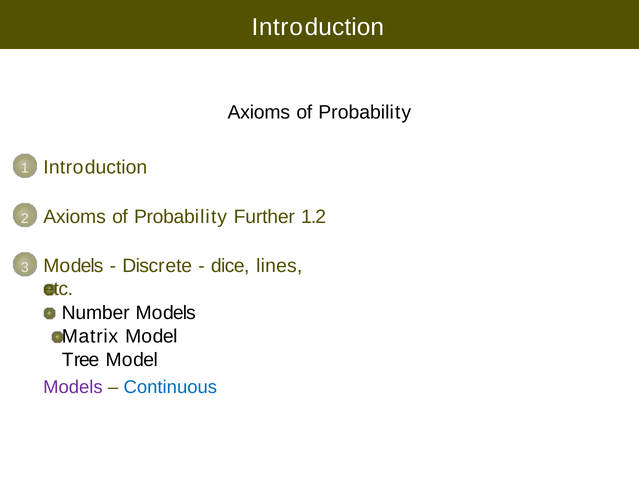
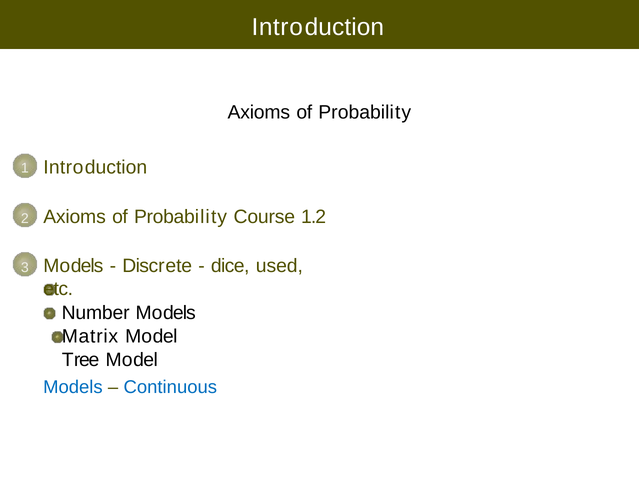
Further: Further -> Course
lines: lines -> used
Models at (73, 388) colour: purple -> blue
